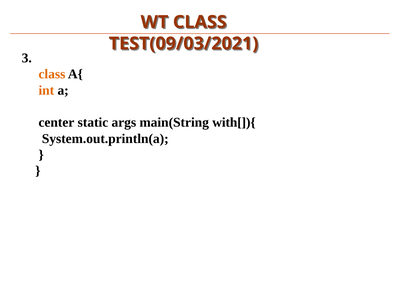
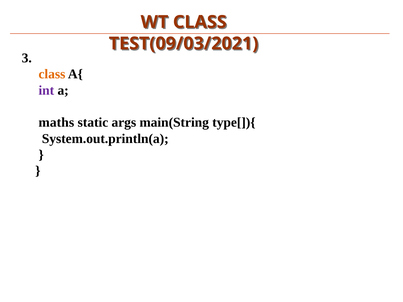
int colour: orange -> purple
center: center -> maths
with[]){: with[]){ -> type[]){
